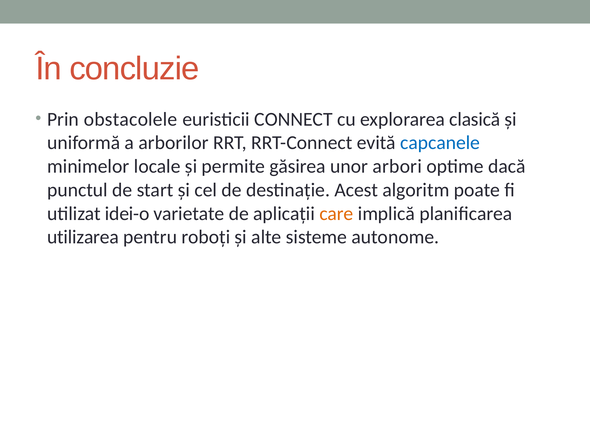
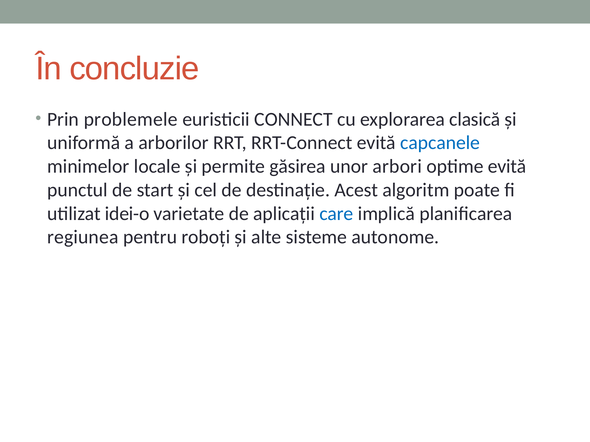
obstacolele: obstacolele -> problemele
optime dacă: dacă -> evită
care colour: orange -> blue
utilizarea: utilizarea -> regiunea
